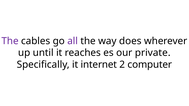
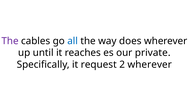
all colour: purple -> blue
internet: internet -> request
2 computer: computer -> wherever
